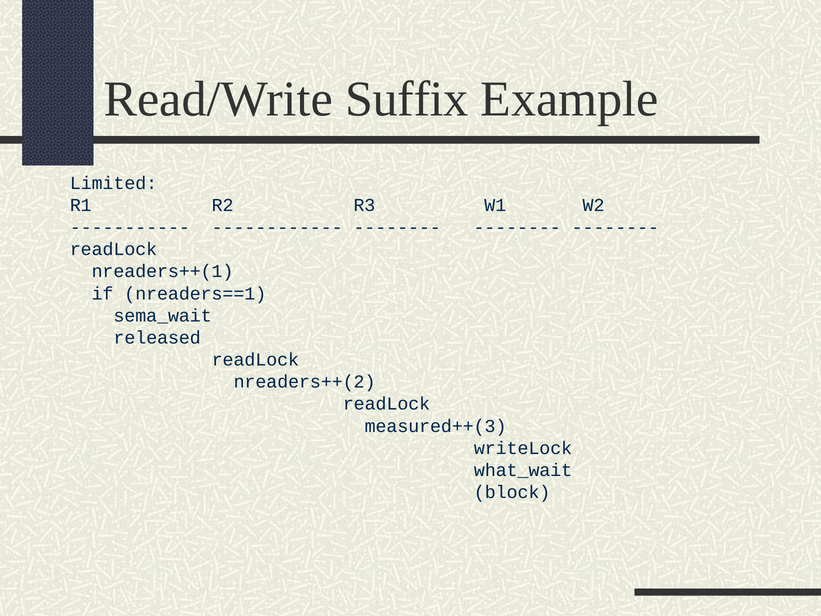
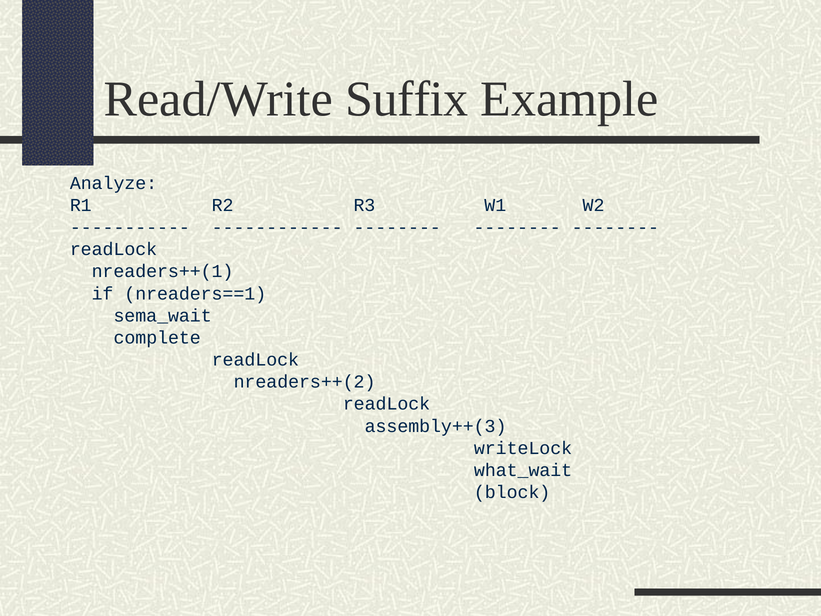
Limited: Limited -> Analyze
released: released -> complete
measured++(3: measured++(3 -> assembly++(3
